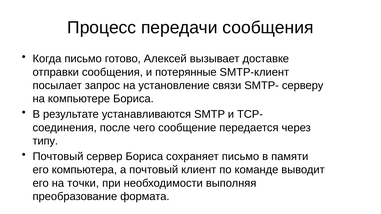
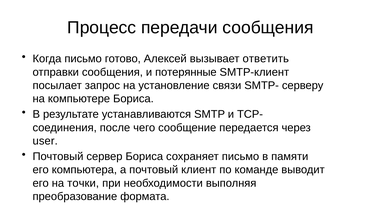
доставке: доставке -> ответить
типу: типу -> user
